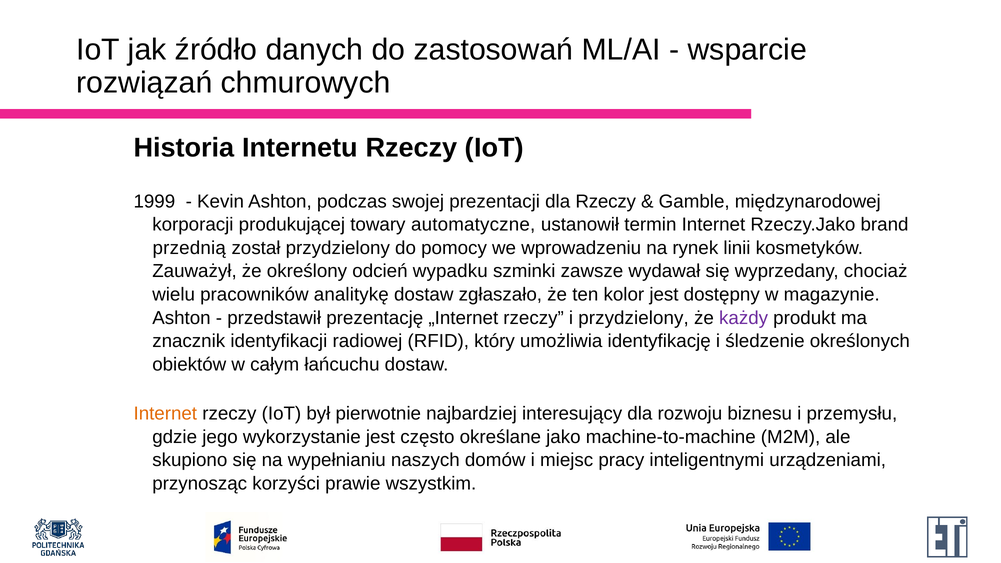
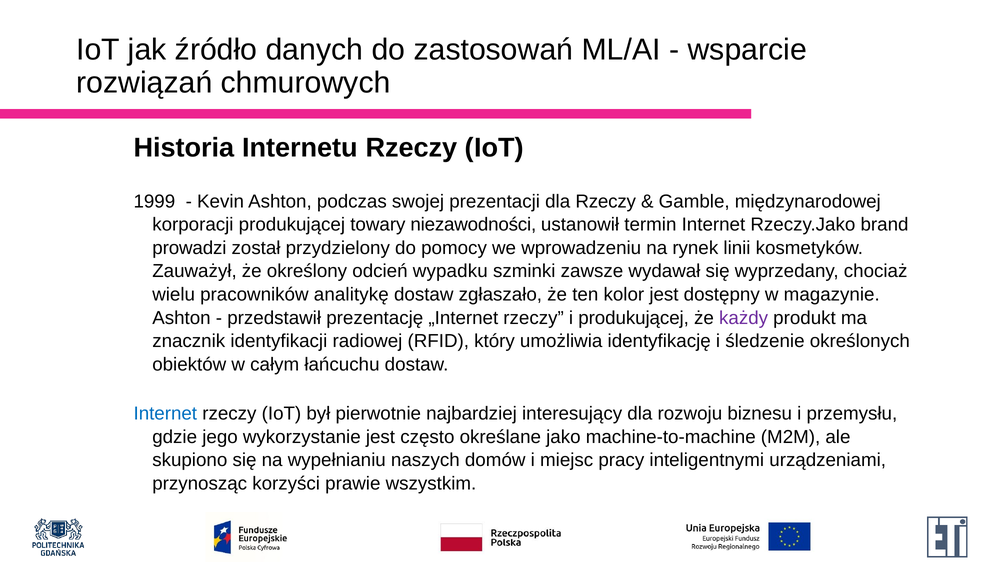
automatyczne: automatyczne -> niezawodności
przednią: przednią -> prowadzi
i przydzielony: przydzielony -> produkującej
Internet at (165, 414) colour: orange -> blue
